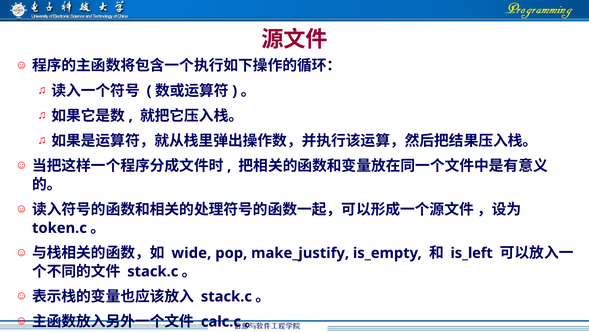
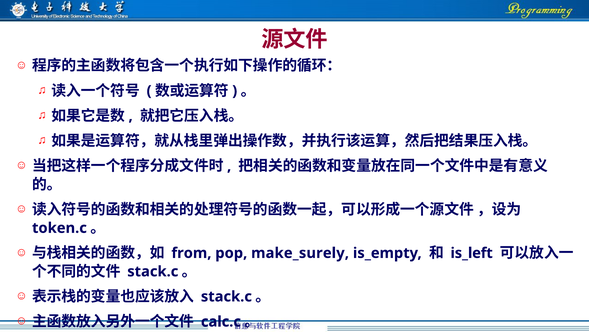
wide: wide -> from
make_justify: make_justify -> make_surely
